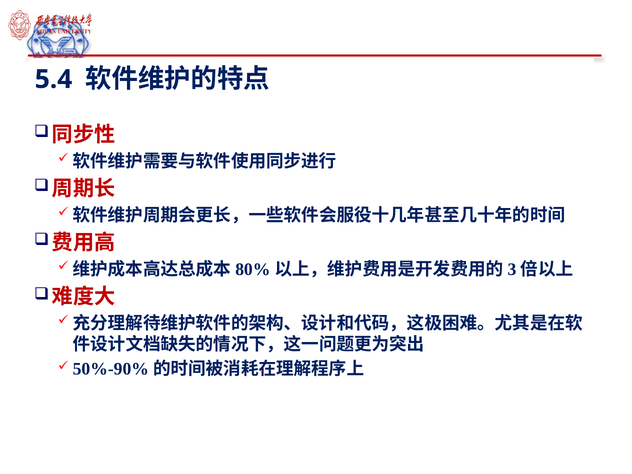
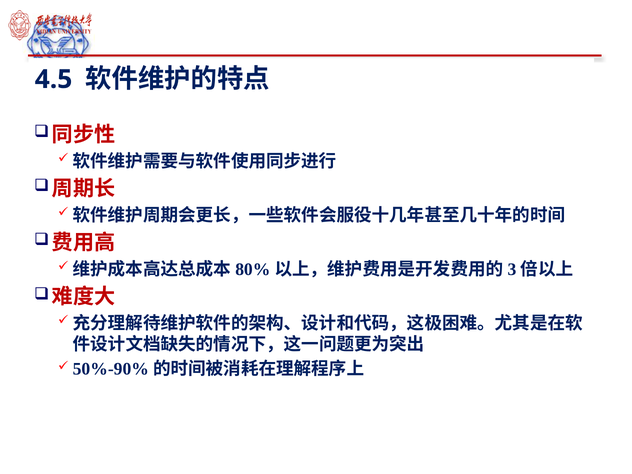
5.4: 5.4 -> 4.5
